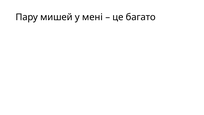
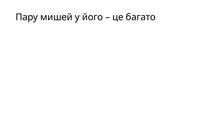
мені: мені -> його
